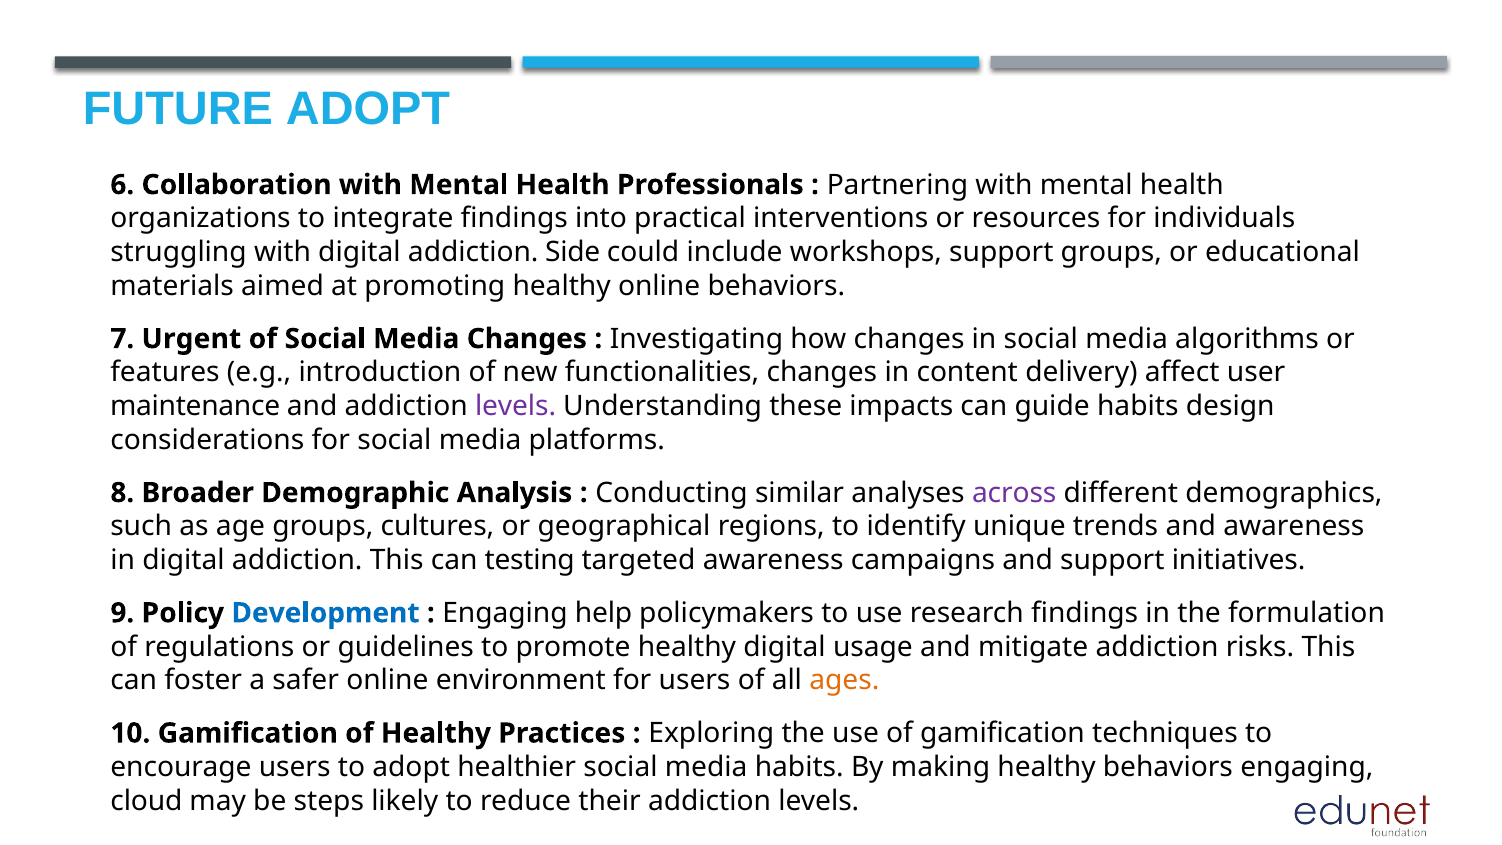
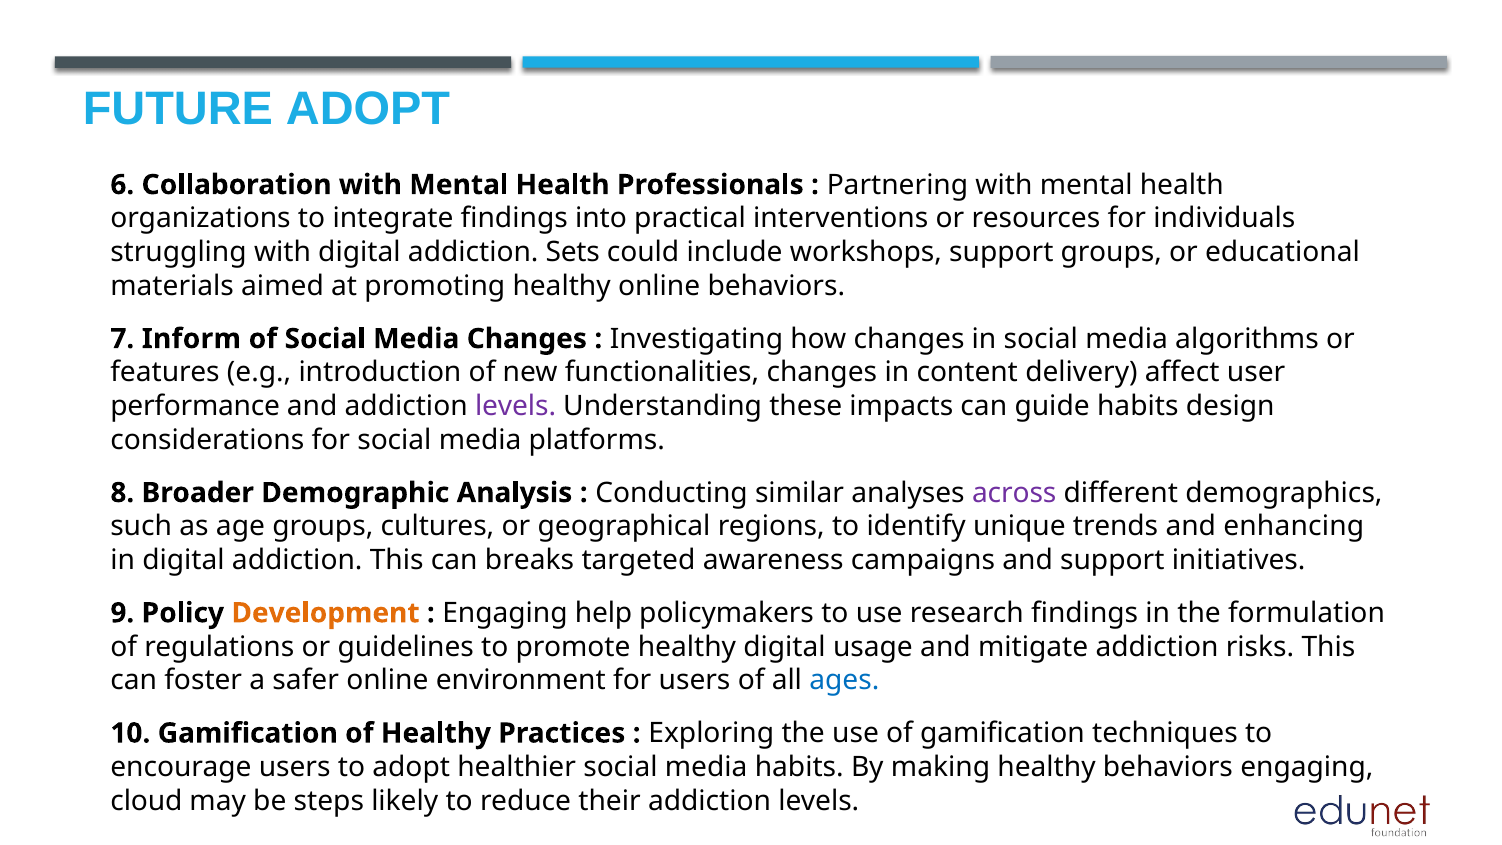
Side: Side -> Sets
Urgent: Urgent -> Inform
maintenance: maintenance -> performance
and awareness: awareness -> enhancing
testing: testing -> breaks
Development colour: blue -> orange
ages colour: orange -> blue
